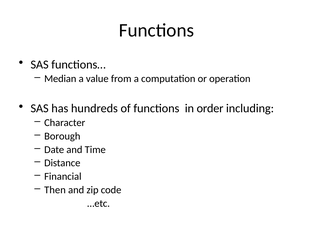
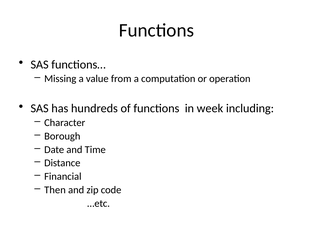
Median: Median -> Missing
order: order -> week
